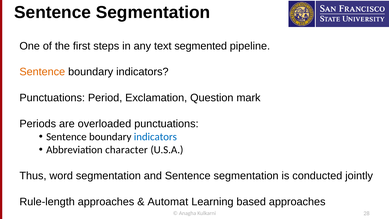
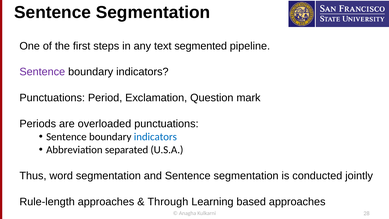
Sentence at (42, 72) colour: orange -> purple
character: character -> separated
Automat: Automat -> Through
